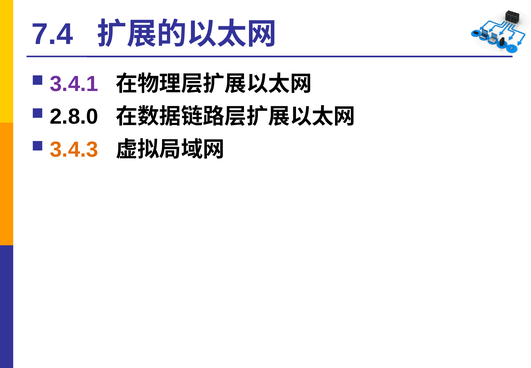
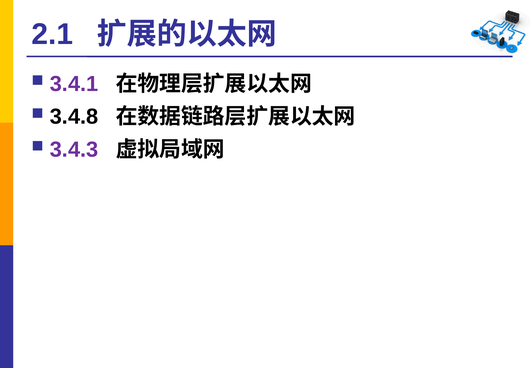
7.4: 7.4 -> 2.1
2.8.0: 2.8.0 -> 3.4.8
3.4.3 colour: orange -> purple
